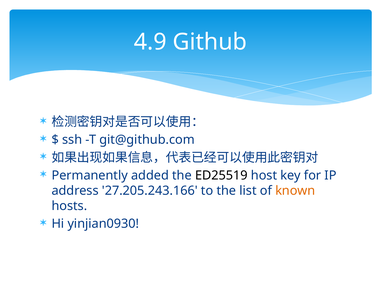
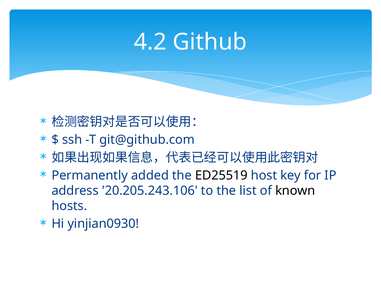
4.9: 4.9 -> 4.2
27.205.243.166: 27.205.243.166 -> 20.205.243.106
known colour: orange -> black
